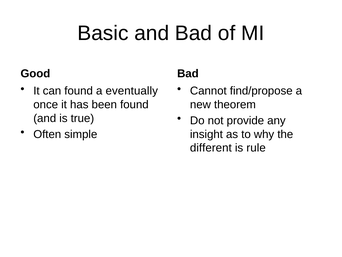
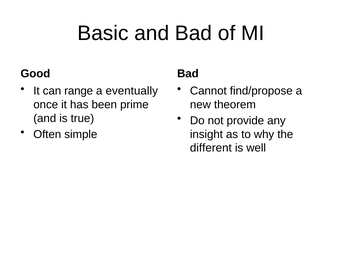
can found: found -> range
been found: found -> prime
rule: rule -> well
